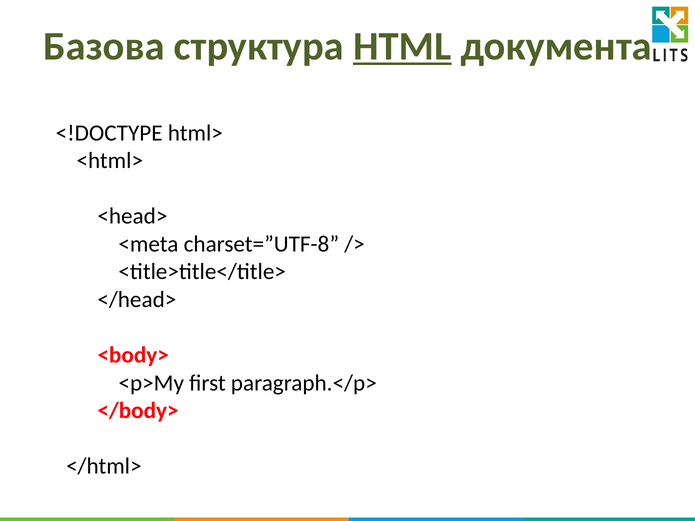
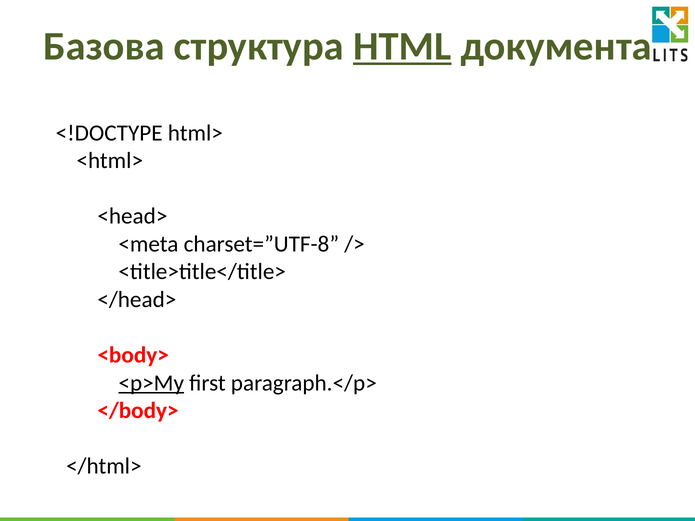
<p>My underline: none -> present
